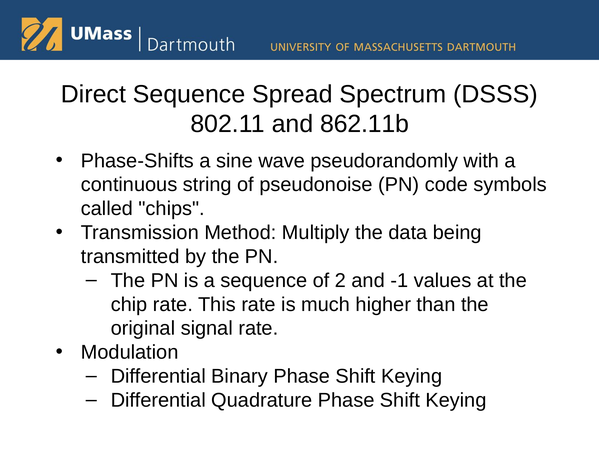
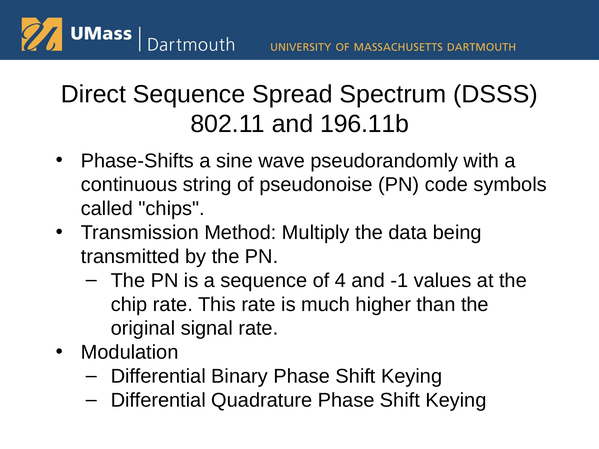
862.11b: 862.11b -> 196.11b
2: 2 -> 4
